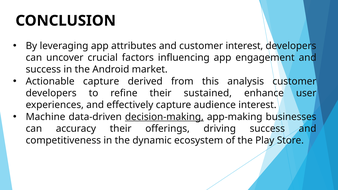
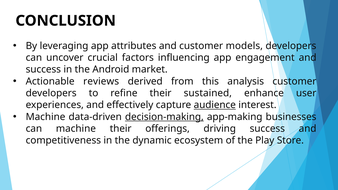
customer interest: interest -> models
Actionable capture: capture -> reviews
audience underline: none -> present
can accuracy: accuracy -> machine
